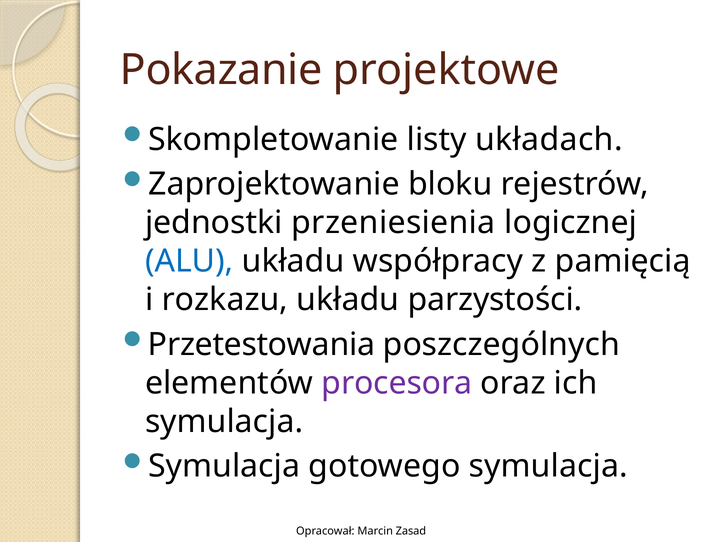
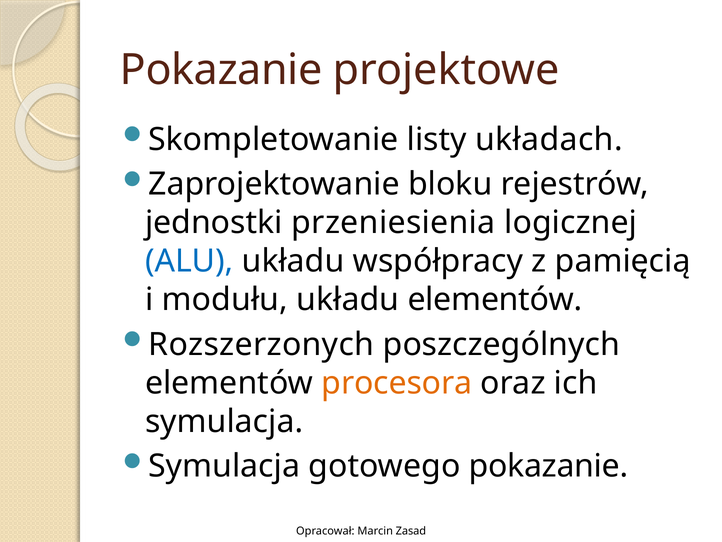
rozkazu: rozkazu -> modułu
układu parzystości: parzystości -> elementów
Przetestowania: Przetestowania -> Rozszerzonych
procesora colour: purple -> orange
gotowego symulacja: symulacja -> pokazanie
